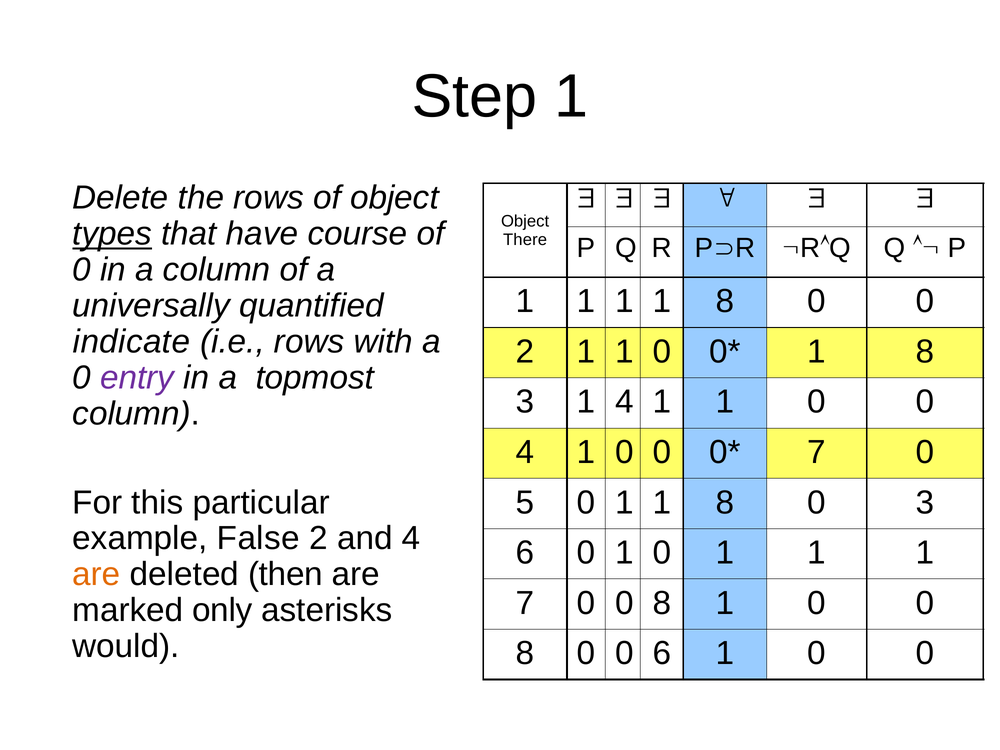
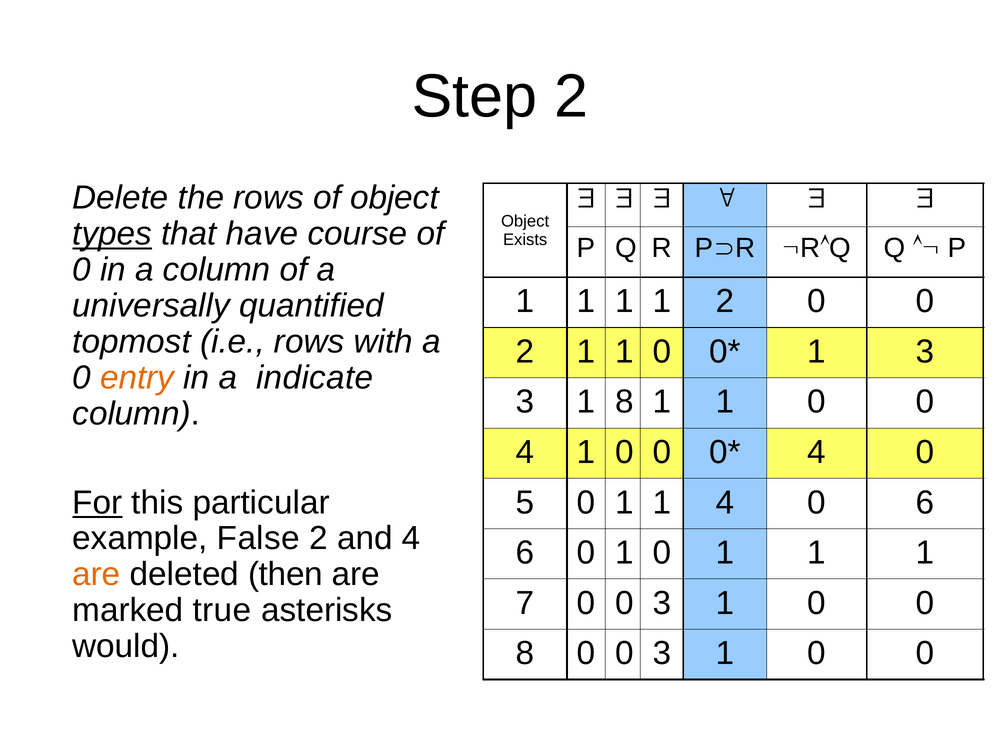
Step 1: 1 -> 2
There: There -> Exists
1 1 1 8: 8 -> 2
indicate: indicate -> topmost
8 at (925, 352): 8 -> 3
entry colour: purple -> orange
topmost: topmost -> indicate
1 4: 4 -> 8
7 at (817, 452): 7 -> 4
For underline: none -> present
0 1 1 8: 8 -> 4
0 3: 3 -> 6
7 0 0 8: 8 -> 3
only: only -> true
8 0 0 6: 6 -> 3
